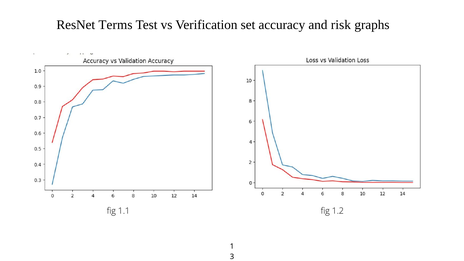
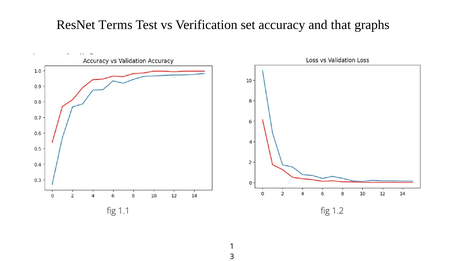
risk: risk -> that
